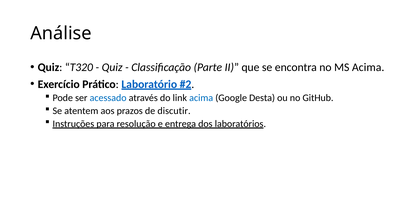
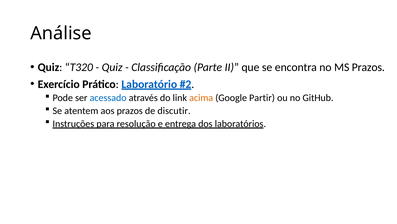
MS Acima: Acima -> Prazos
acima at (201, 98) colour: blue -> orange
Desta: Desta -> Partir
